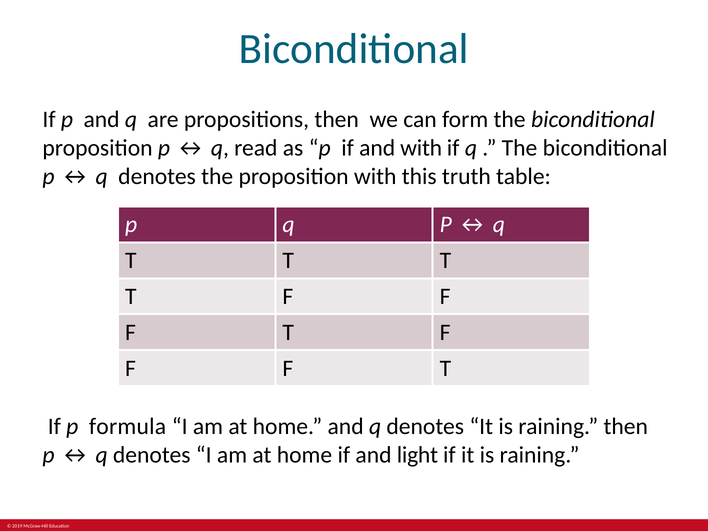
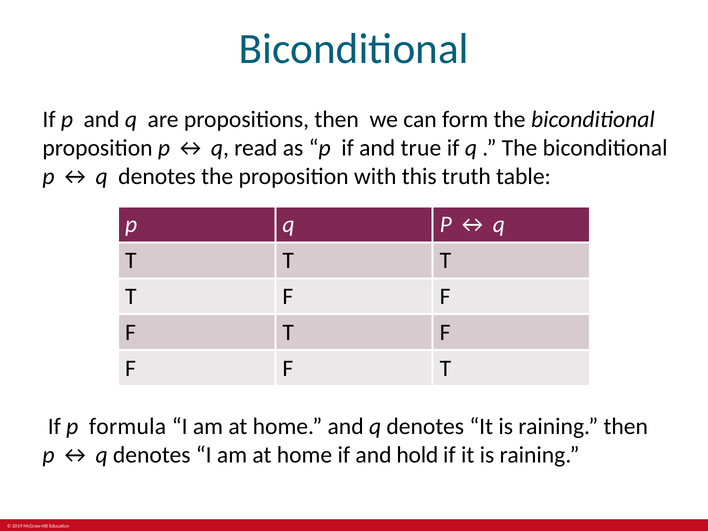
and with: with -> true
light: light -> hold
